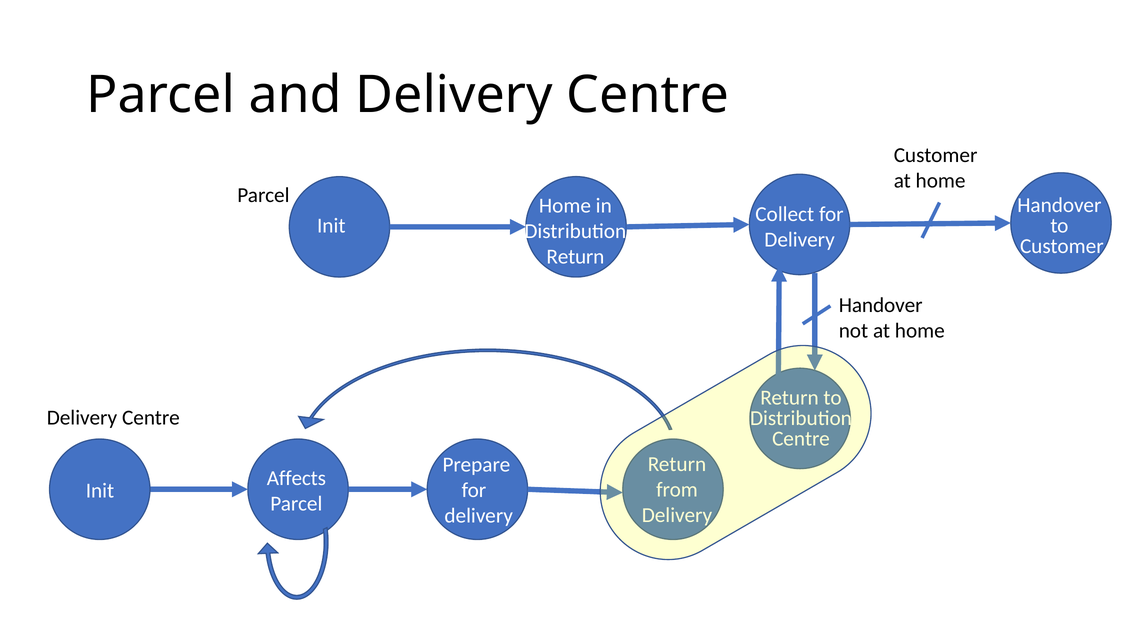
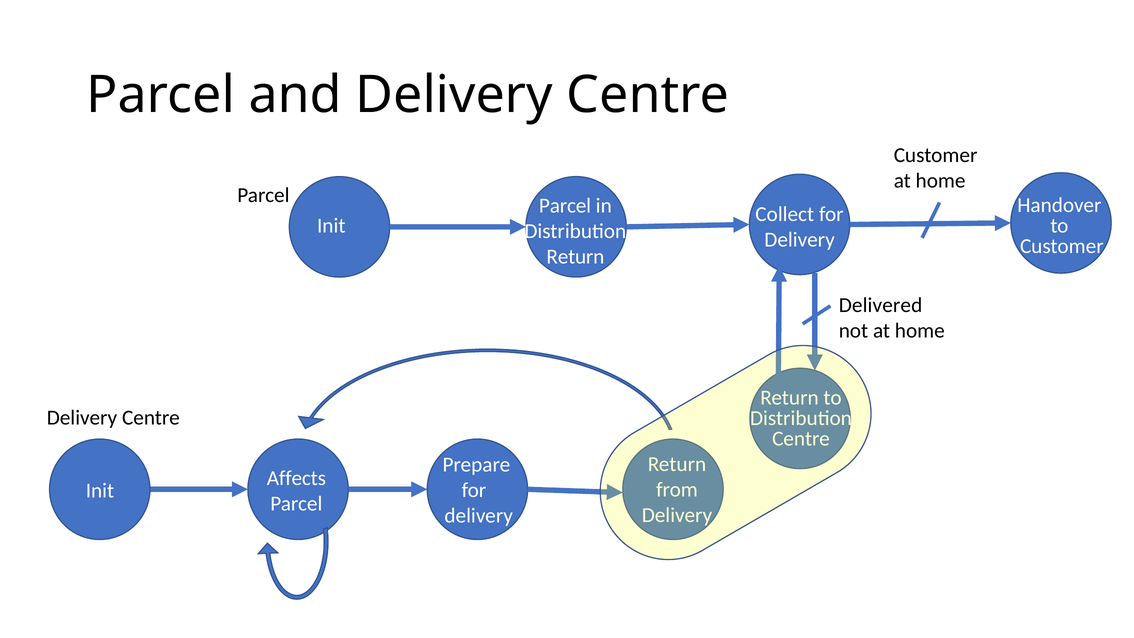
Home at (565, 206): Home -> Parcel
Handover at (881, 305): Handover -> Delivered
